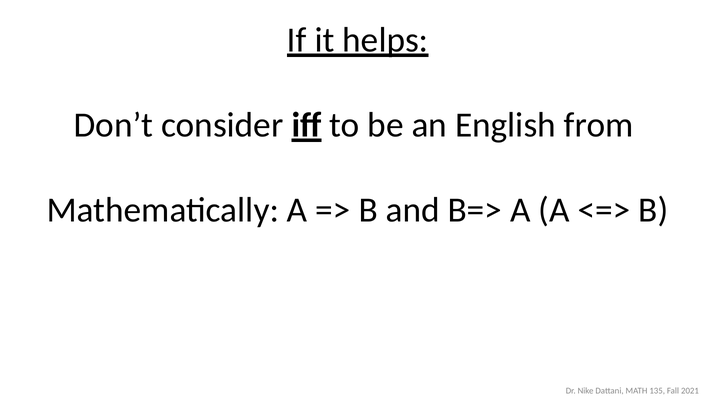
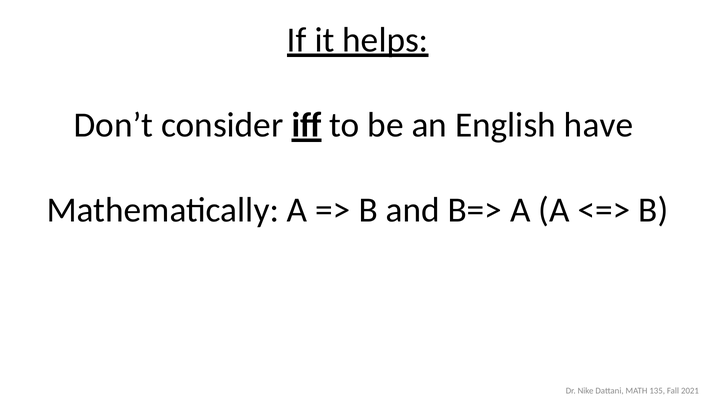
from: from -> have
